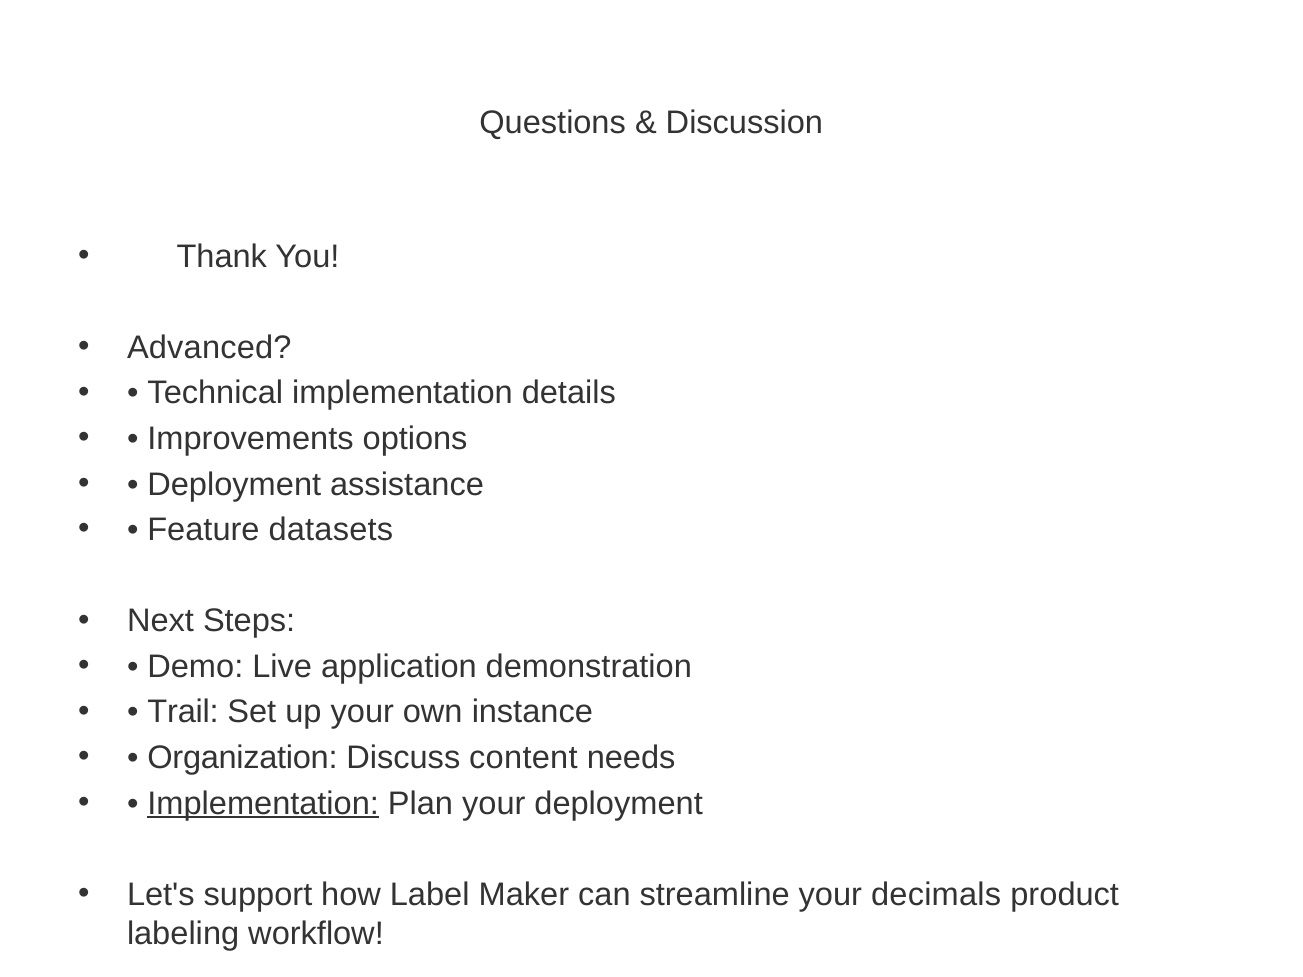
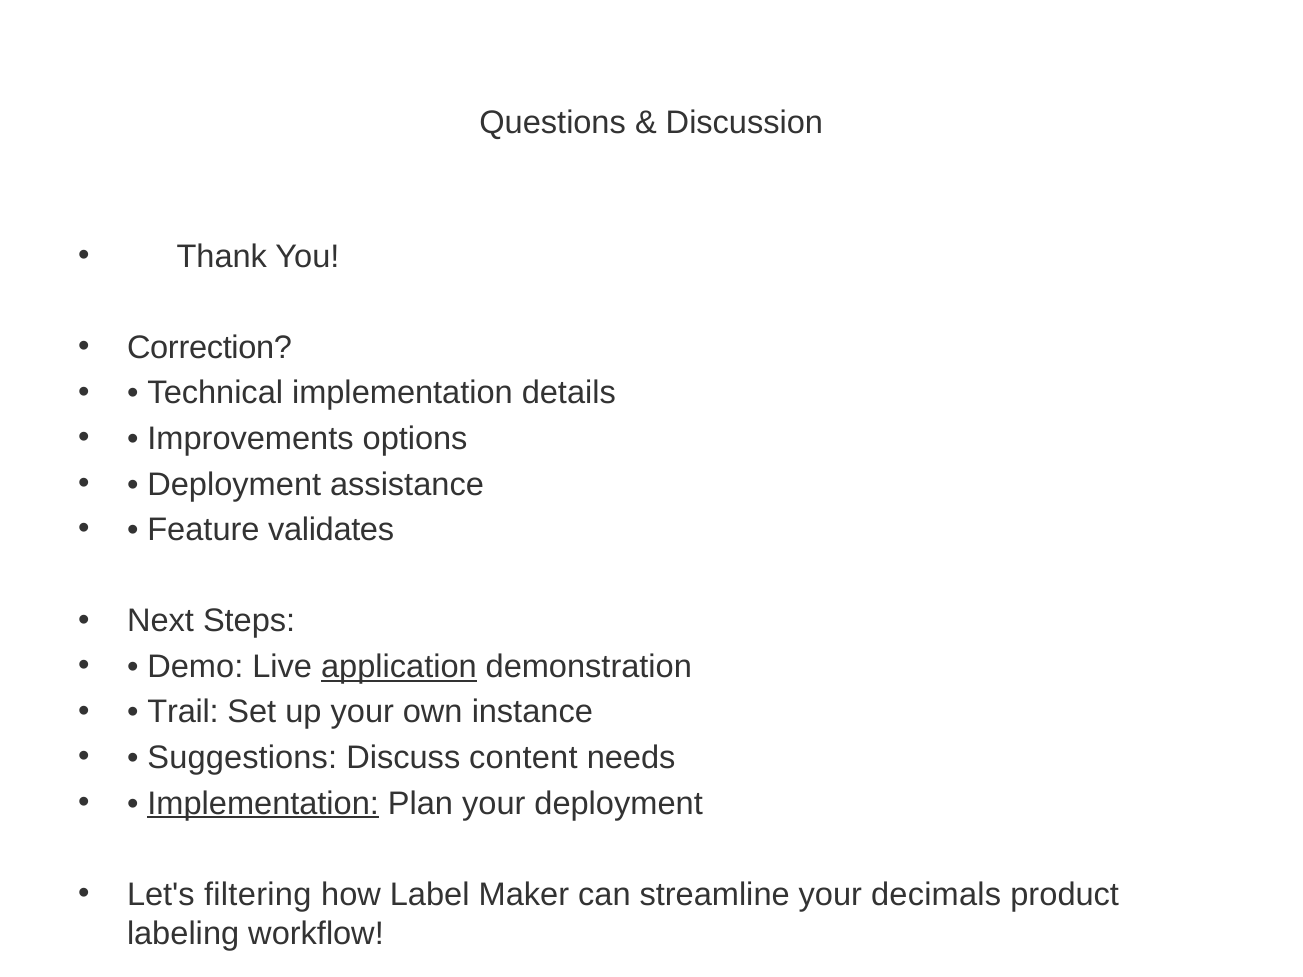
Advanced: Advanced -> Correction
datasets: datasets -> validates
application underline: none -> present
Organization: Organization -> Suggestions
support: support -> filtering
